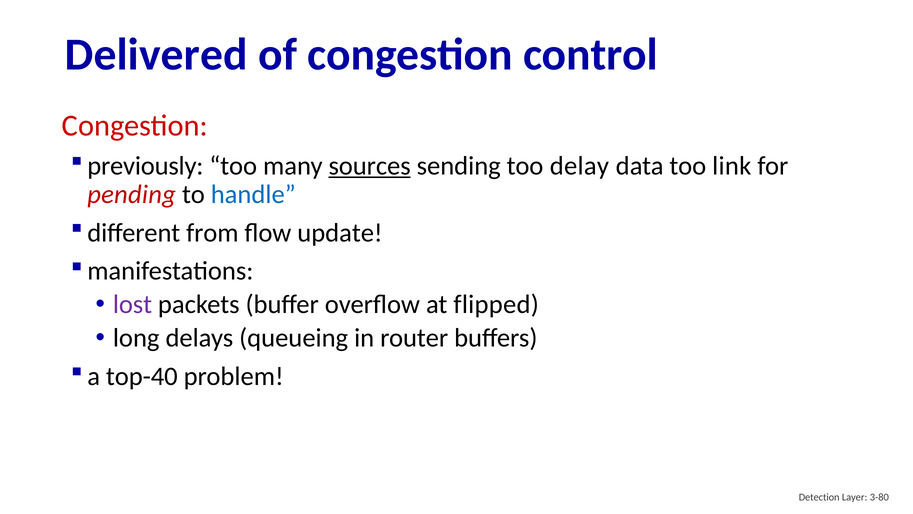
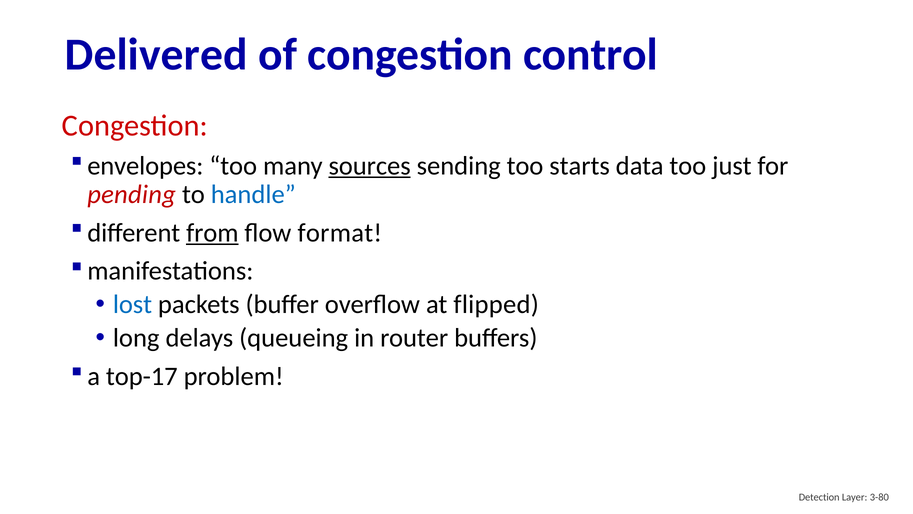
previously: previously -> envelopes
delay: delay -> starts
link: link -> just
from underline: none -> present
update: update -> format
lost colour: purple -> blue
top-40: top-40 -> top-17
